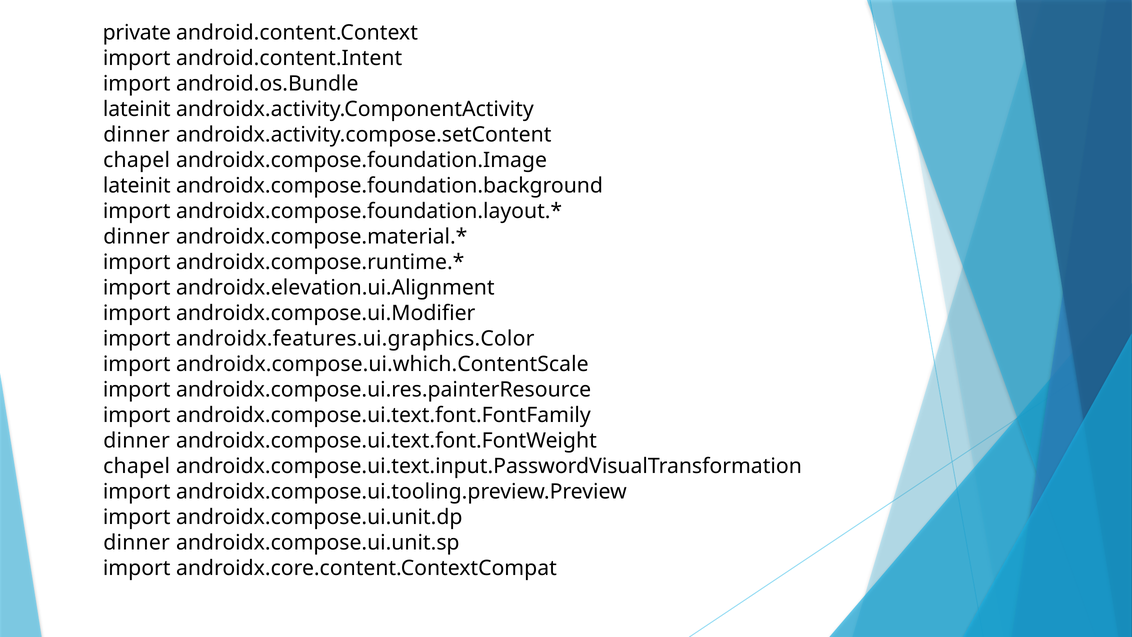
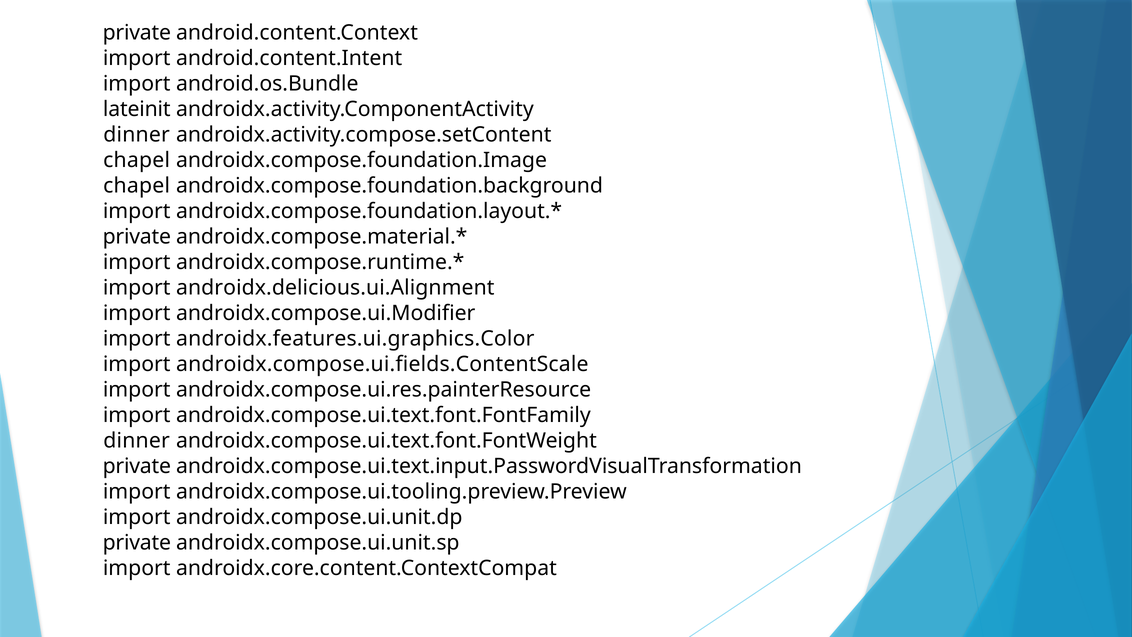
lateinit at (137, 186): lateinit -> chapel
dinner at (137, 237): dinner -> private
androidx.elevation.ui.Alignment: androidx.elevation.ui.Alignment -> androidx.delicious.ui.Alignment
androidx.compose.ui.which.ContentScale: androidx.compose.ui.which.ContentScale -> androidx.compose.ui.fields.ContentScale
chapel at (137, 466): chapel -> private
dinner at (137, 542): dinner -> private
